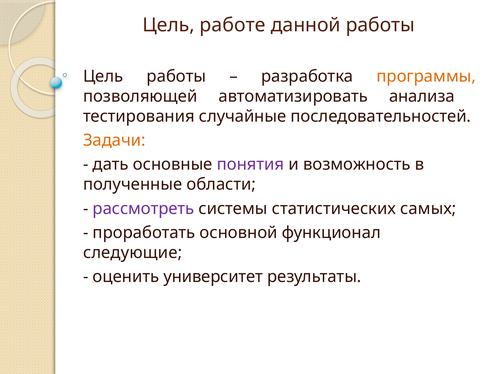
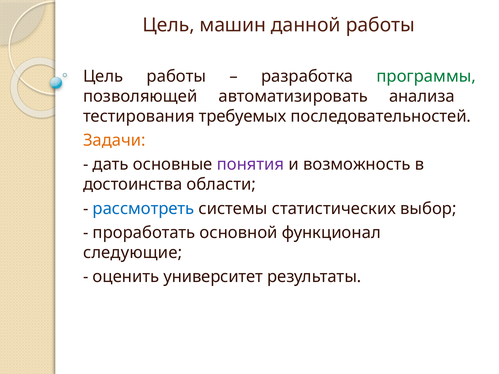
работе: работе -> машин
программы colour: orange -> green
случайные: случайные -> требуемых
полученные: полученные -> достоинства
рассмотреть colour: purple -> blue
самых: самых -> выбор
